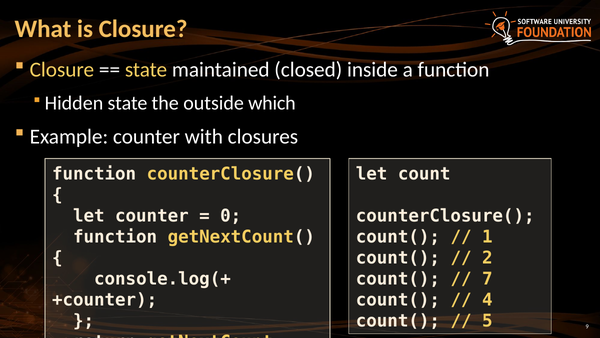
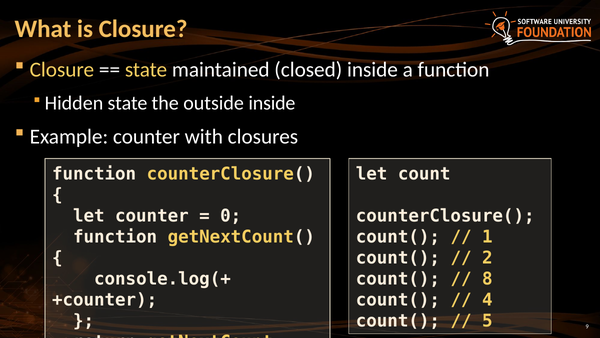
outside which: which -> inside
7: 7 -> 8
